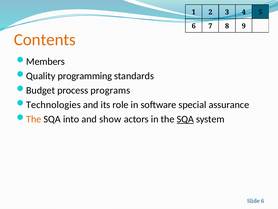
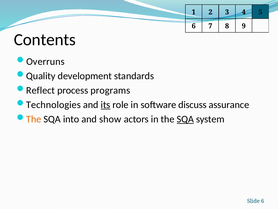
Contents colour: orange -> black
Members: Members -> Overruns
programming: programming -> development
Budget: Budget -> Reflect
its underline: none -> present
special: special -> discuss
